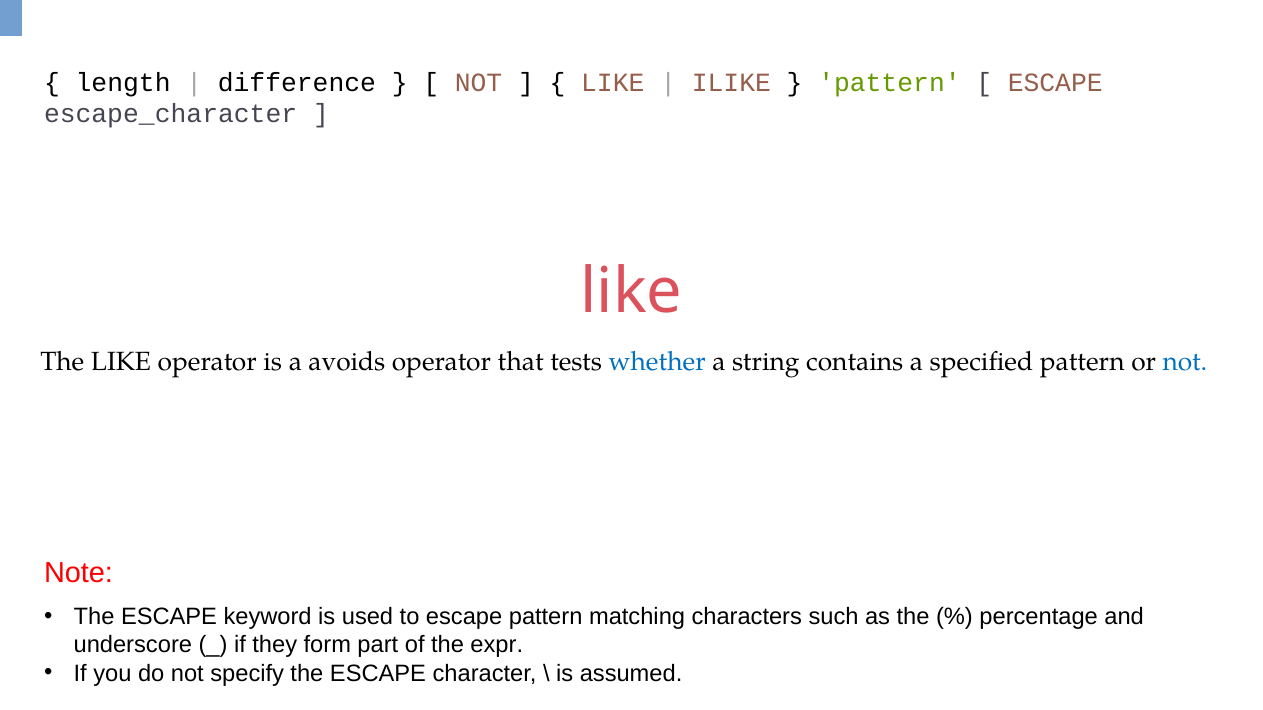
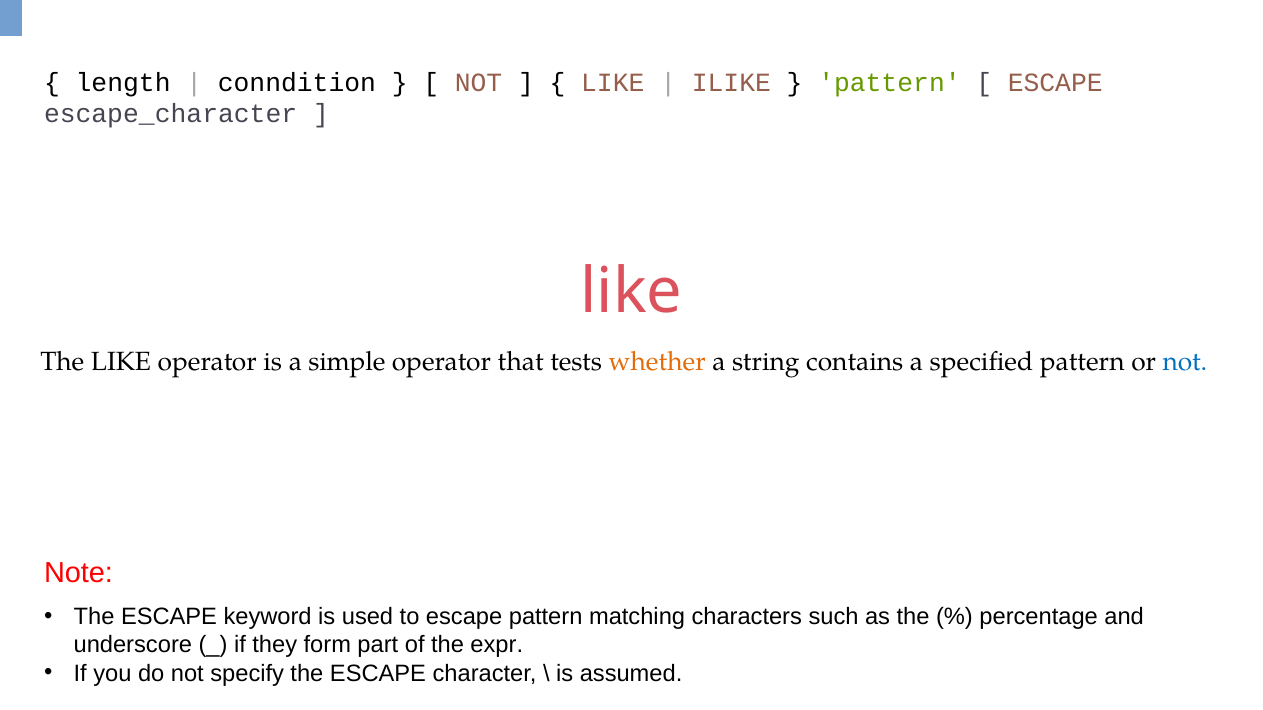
difference: difference -> conndition
avoids: avoids -> simple
whether colour: blue -> orange
